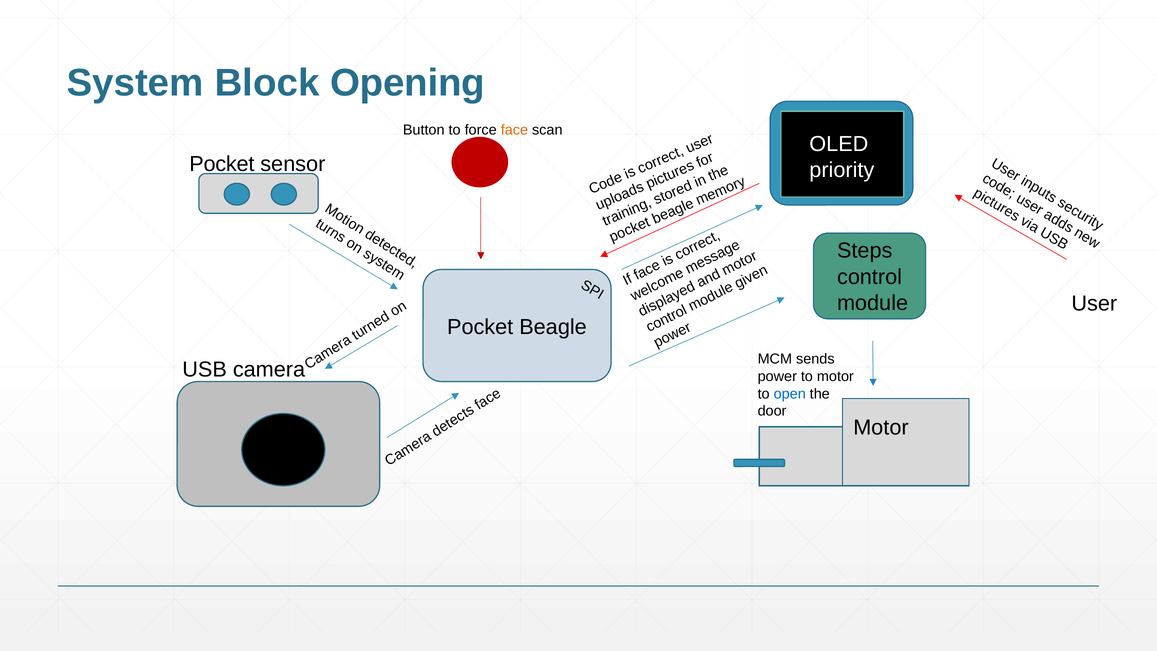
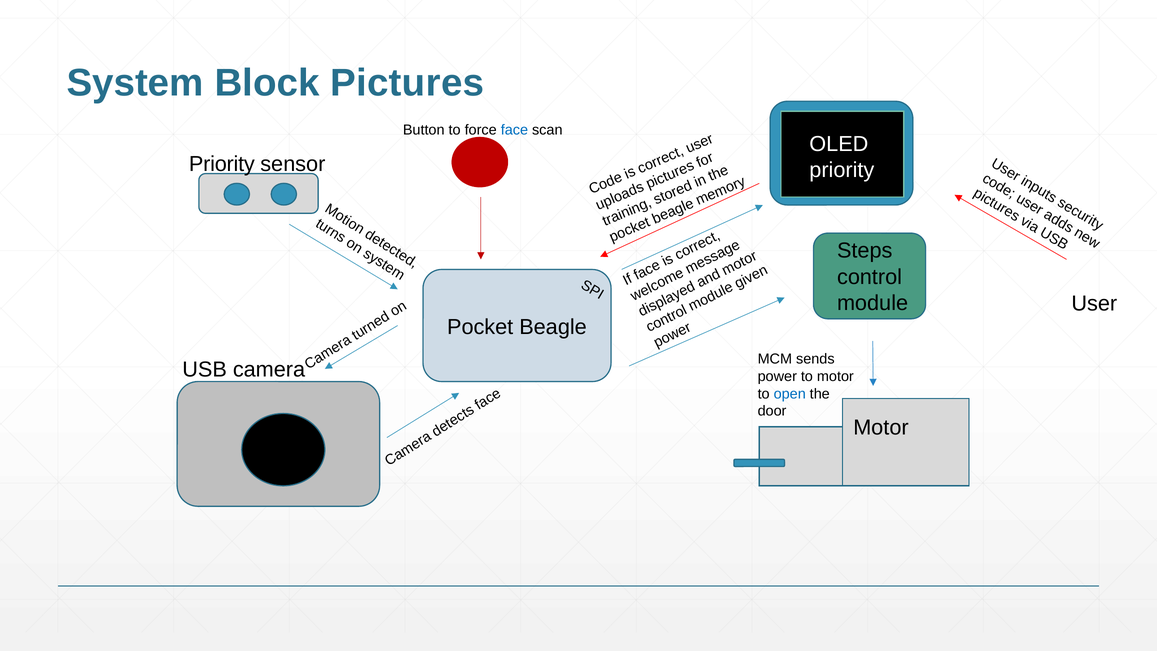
Opening: Opening -> Pictures
face colour: orange -> blue
Pocket at (222, 164): Pocket -> Priority
